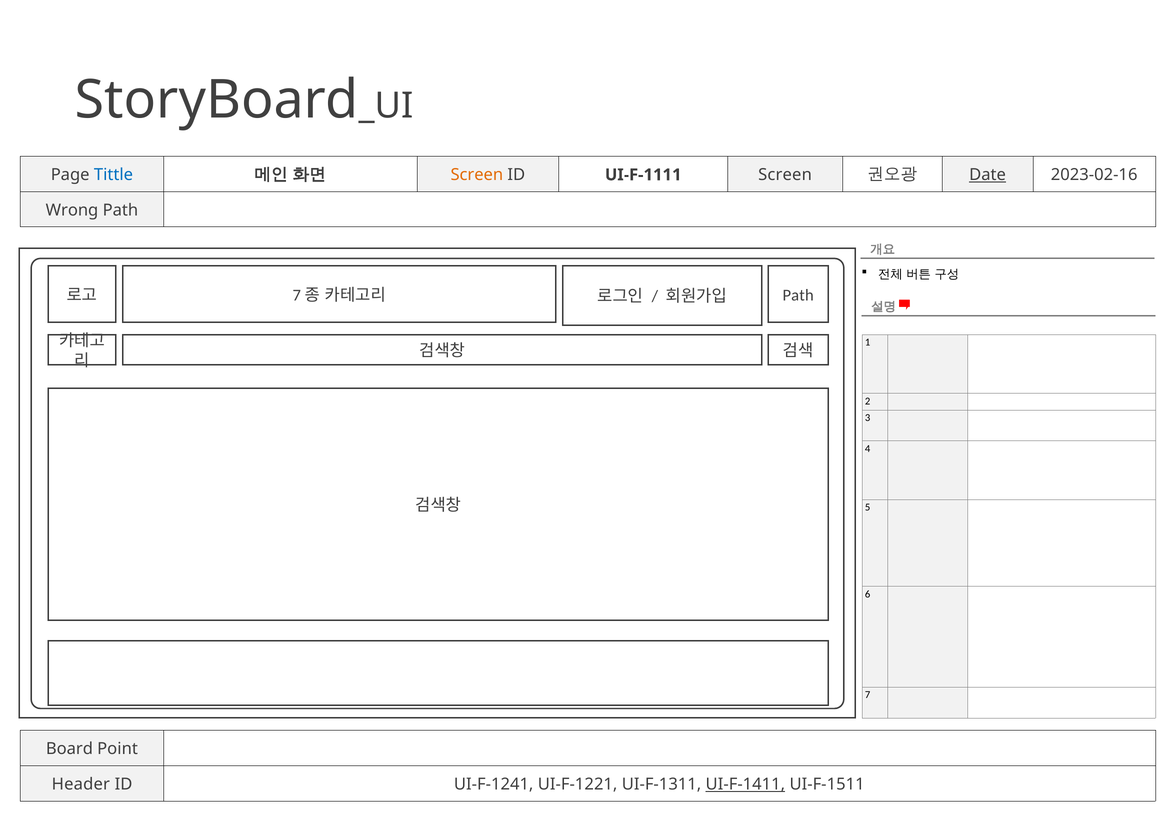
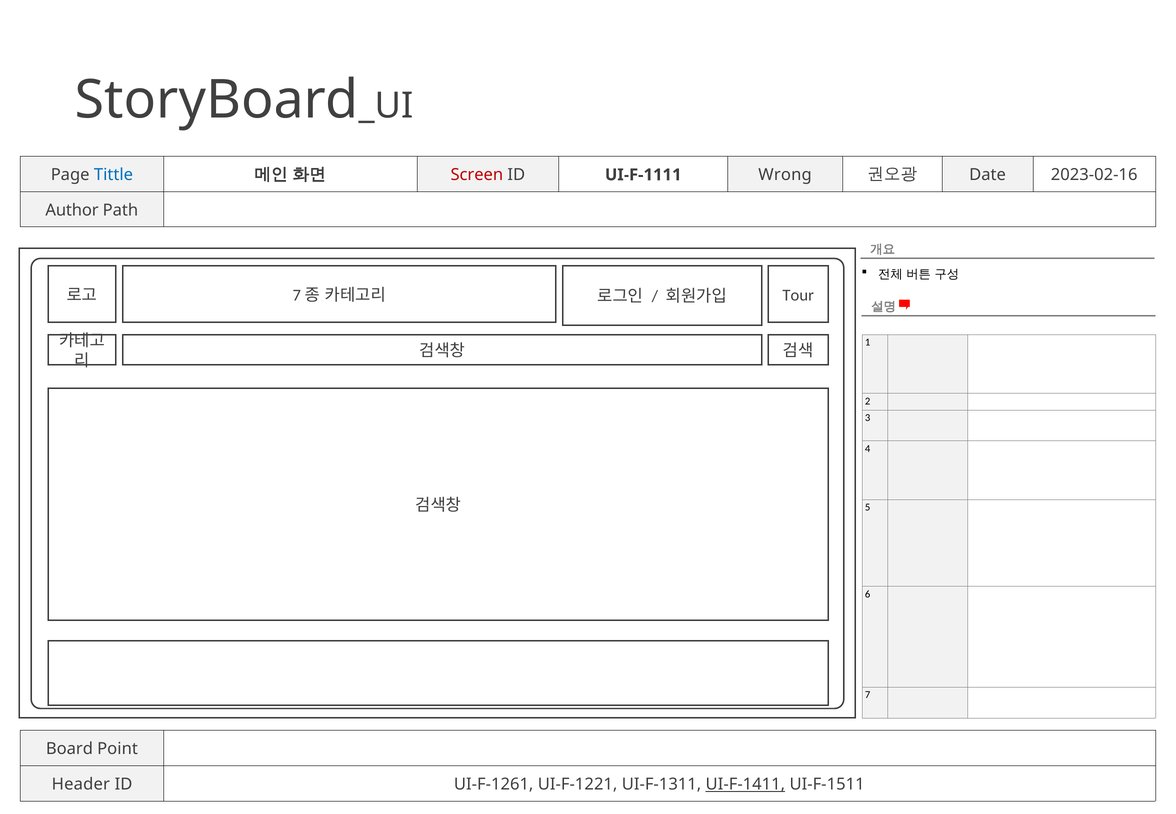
Screen at (477, 175) colour: orange -> red
UI-F-1111 Screen: Screen -> Wrong
Date underline: present -> none
Wrong: Wrong -> Author
Path at (798, 295): Path -> Tour
UI-F-1241: UI-F-1241 -> UI-F-1261
